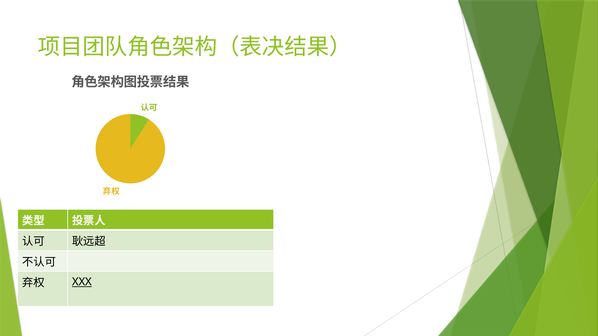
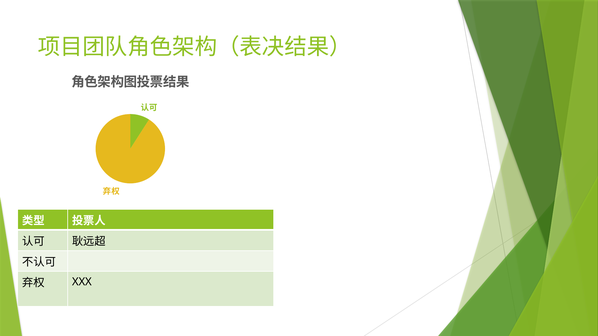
XXX underline: present -> none
